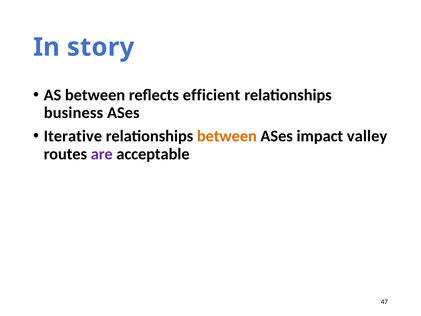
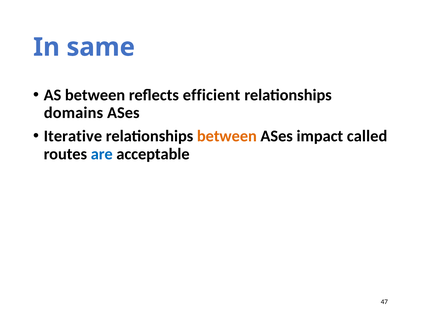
story: story -> same
business: business -> domains
valley: valley -> called
are colour: purple -> blue
